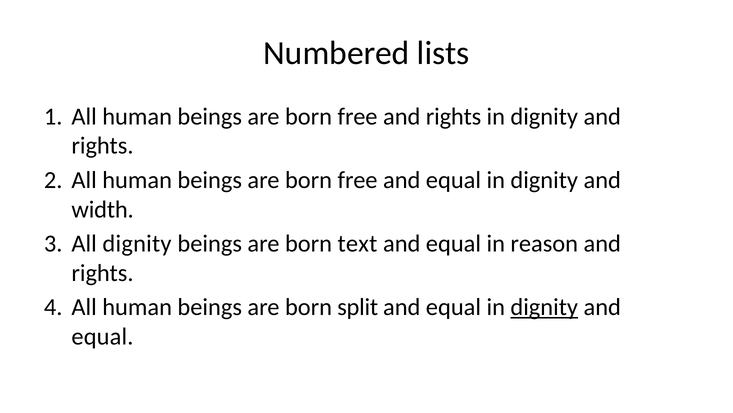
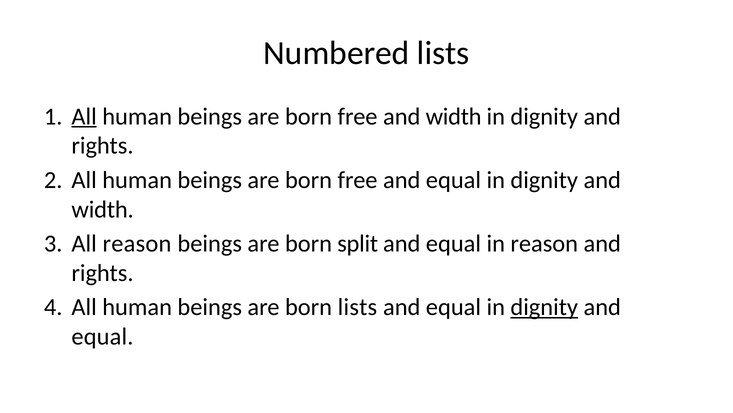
All at (84, 116) underline: none -> present
free and rights: rights -> width
All dignity: dignity -> reason
text: text -> split
born split: split -> lists
